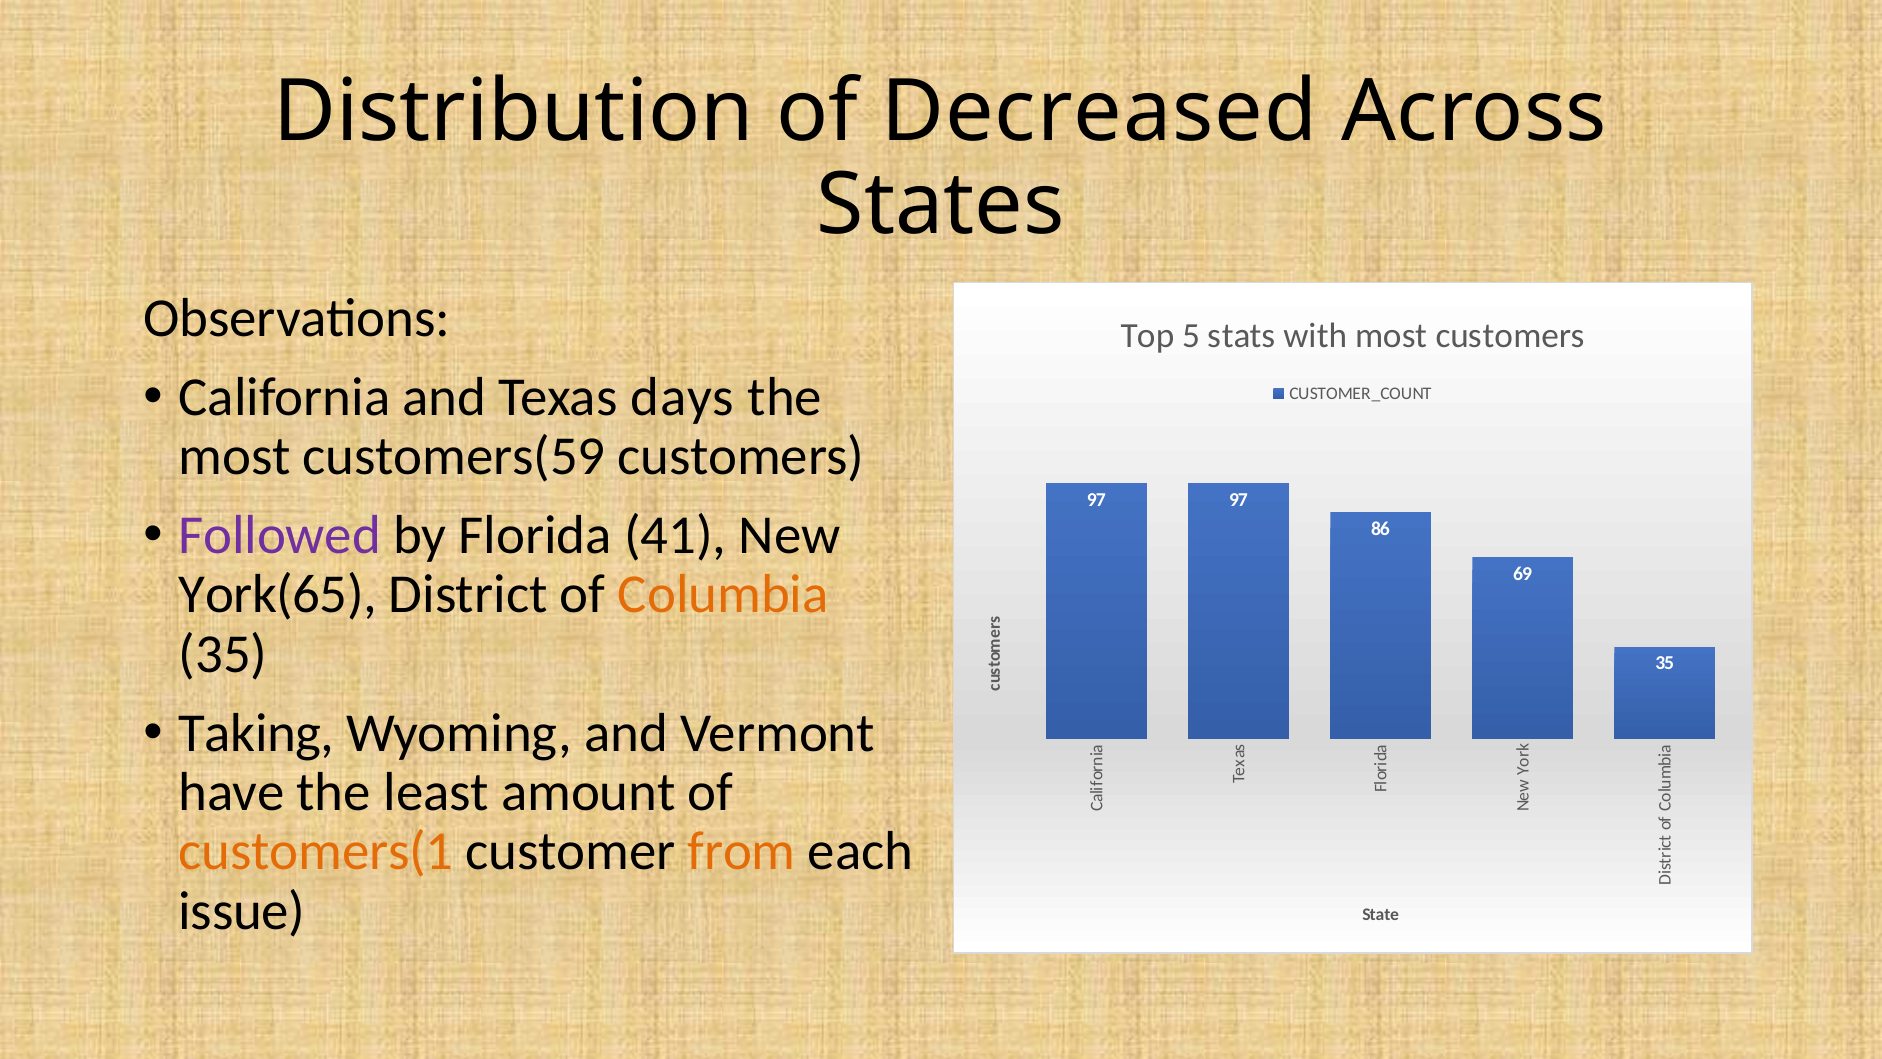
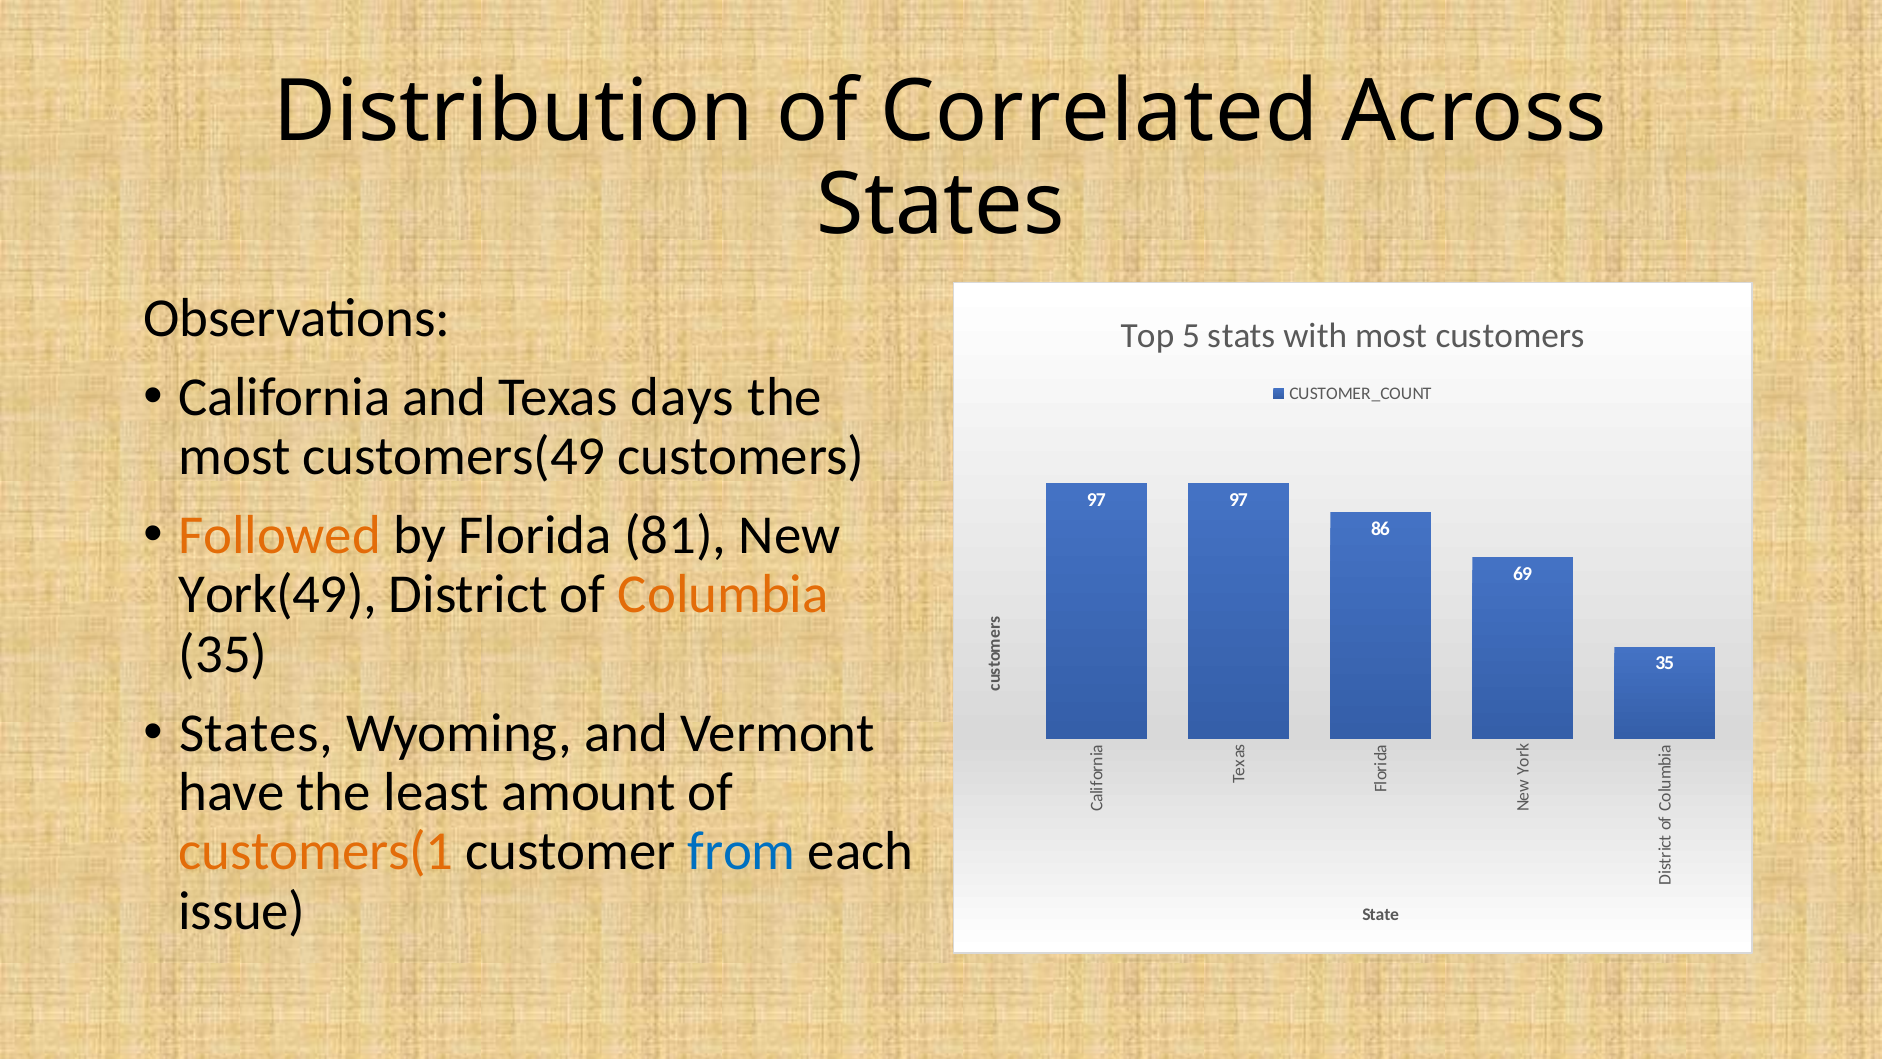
Decreased: Decreased -> Correlated
customers(59: customers(59 -> customers(49
Followed colour: purple -> orange
41: 41 -> 81
York(65: York(65 -> York(49
Taking at (257, 733): Taking -> States
from colour: orange -> blue
